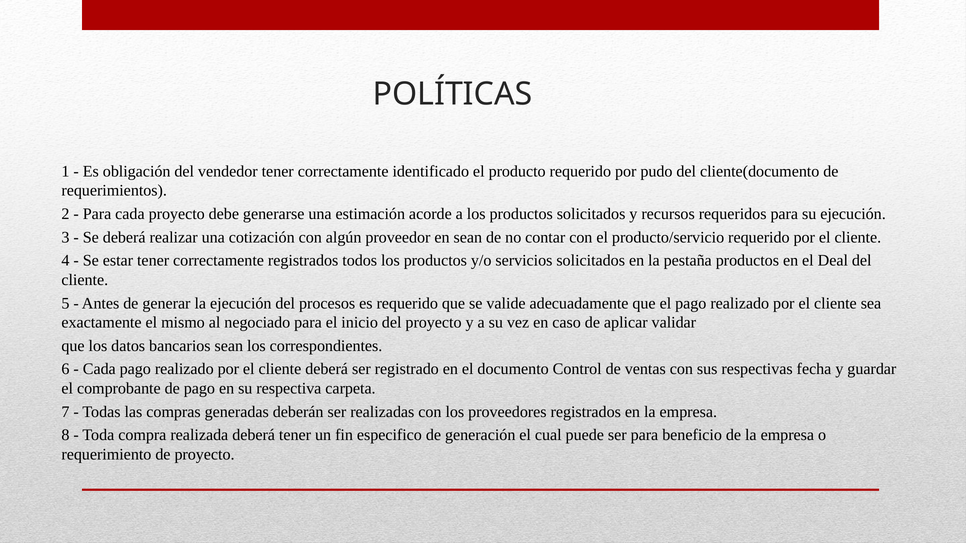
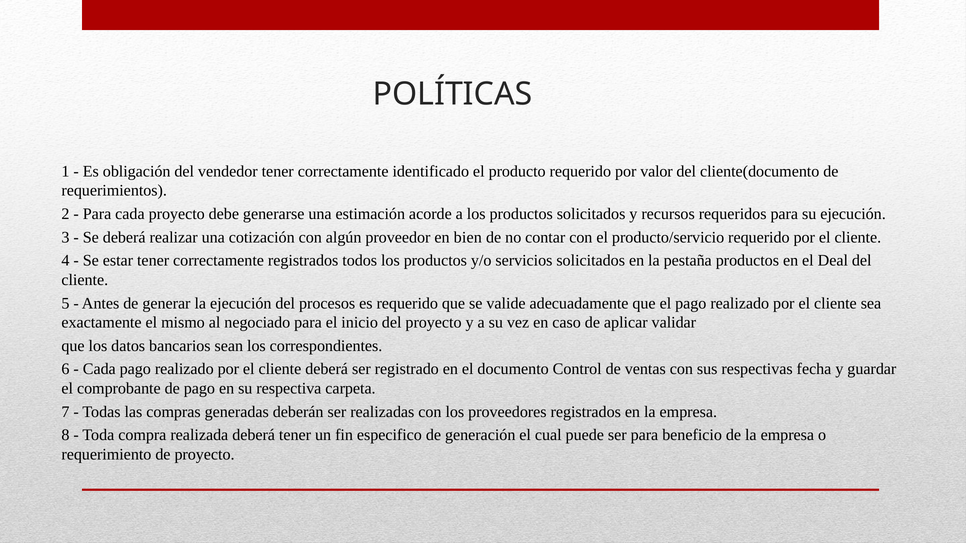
pudo: pudo -> valor
en sean: sean -> bien
